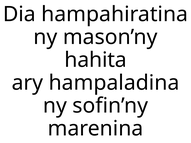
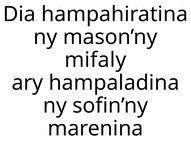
hahita: hahita -> mifaly
